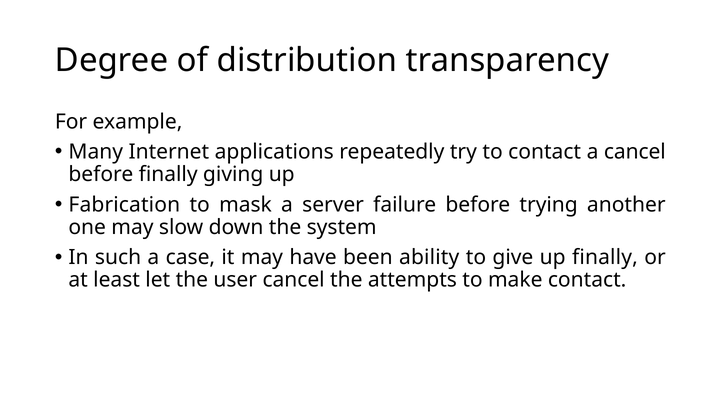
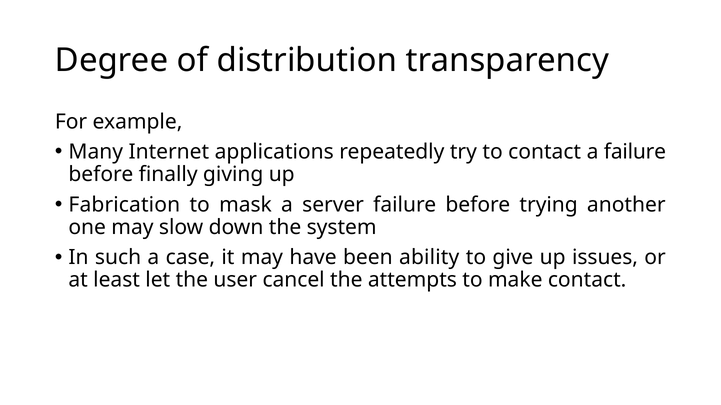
a cancel: cancel -> failure
up finally: finally -> issues
